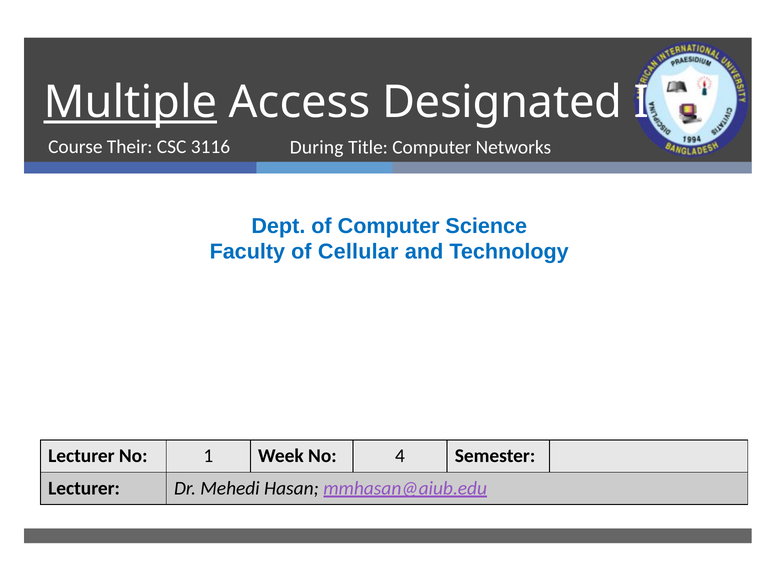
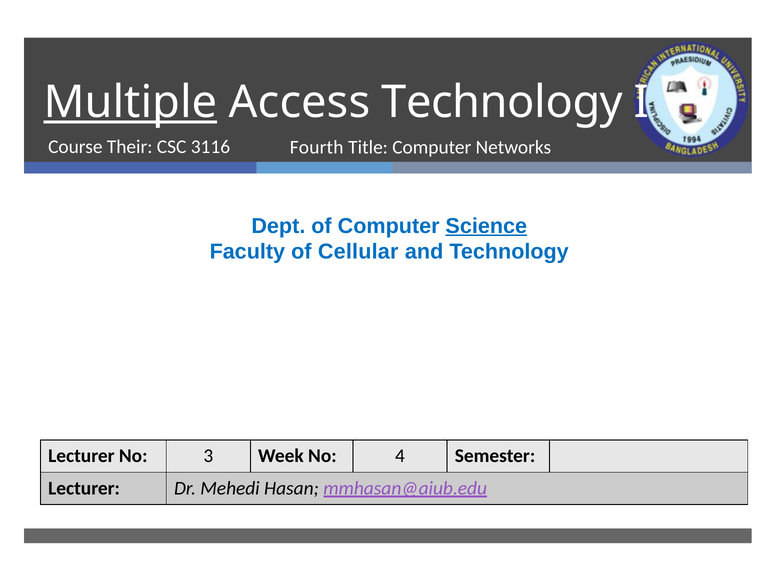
Access Designated: Designated -> Technology
During: During -> Fourth
Science underline: none -> present
1: 1 -> 3
